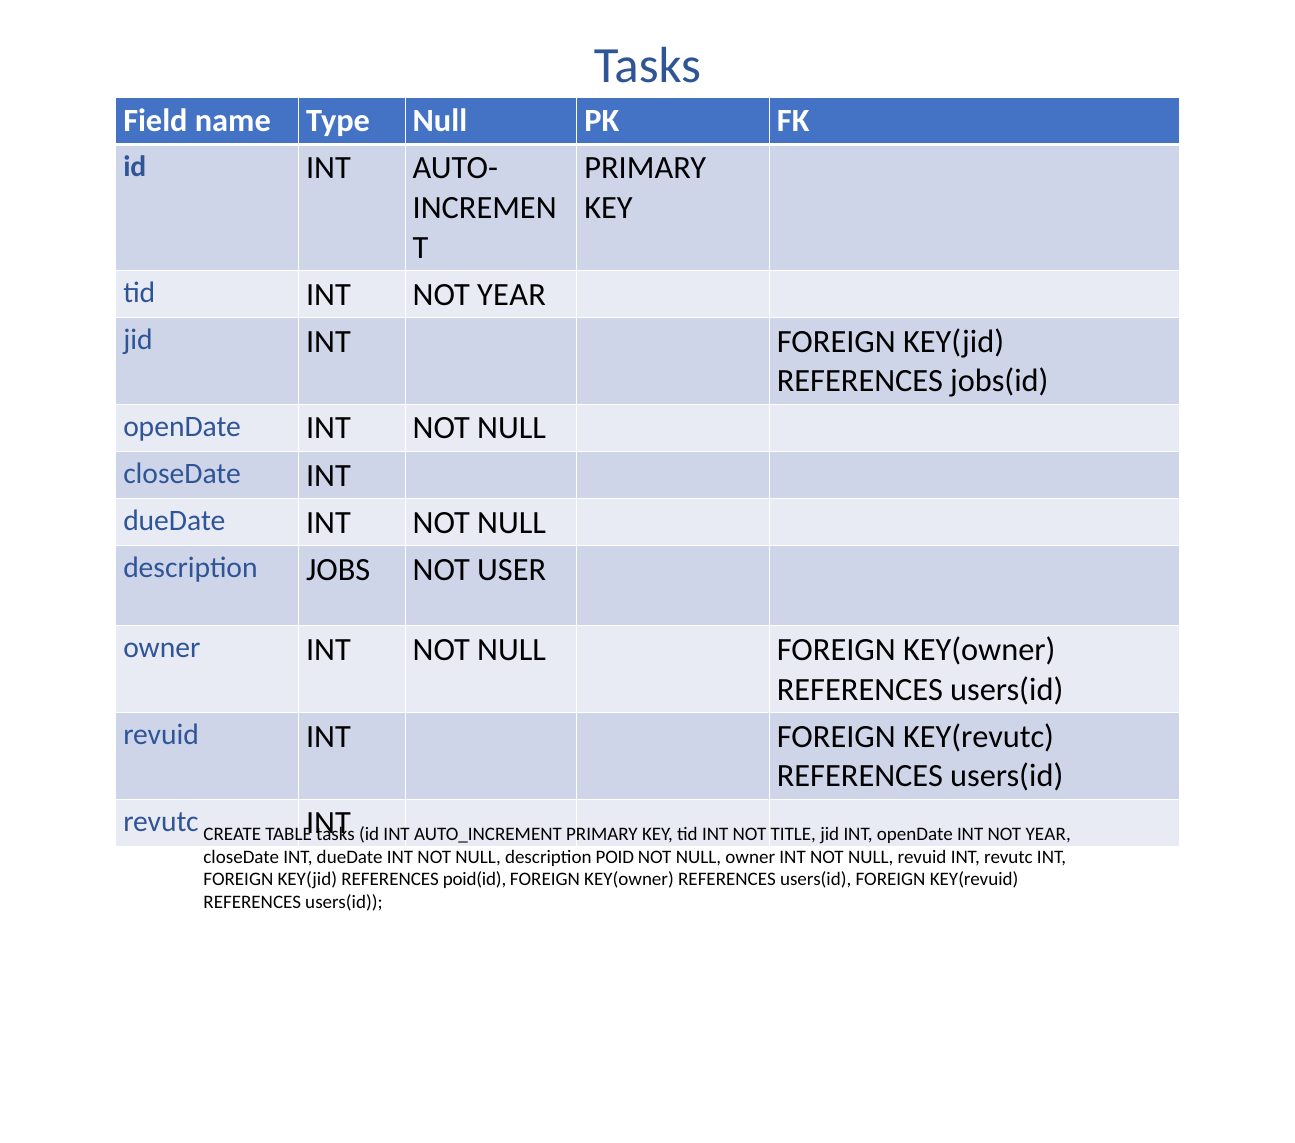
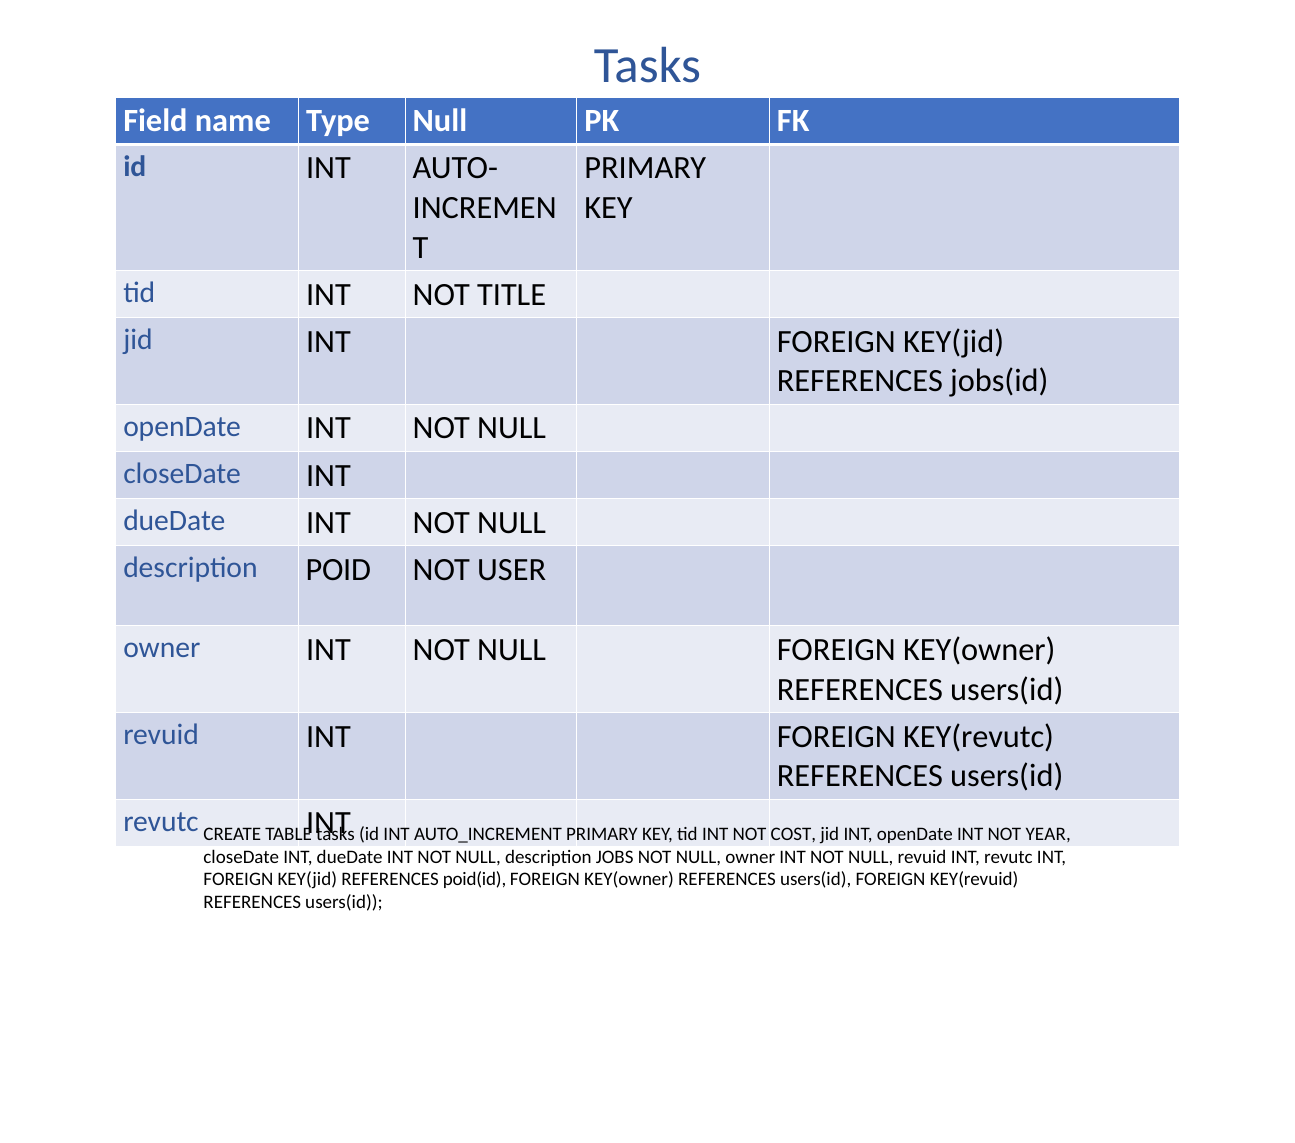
tid INT NOT YEAR: YEAR -> TITLE
JOBS: JOBS -> POID
TITLE: TITLE -> COST
POID: POID -> JOBS
